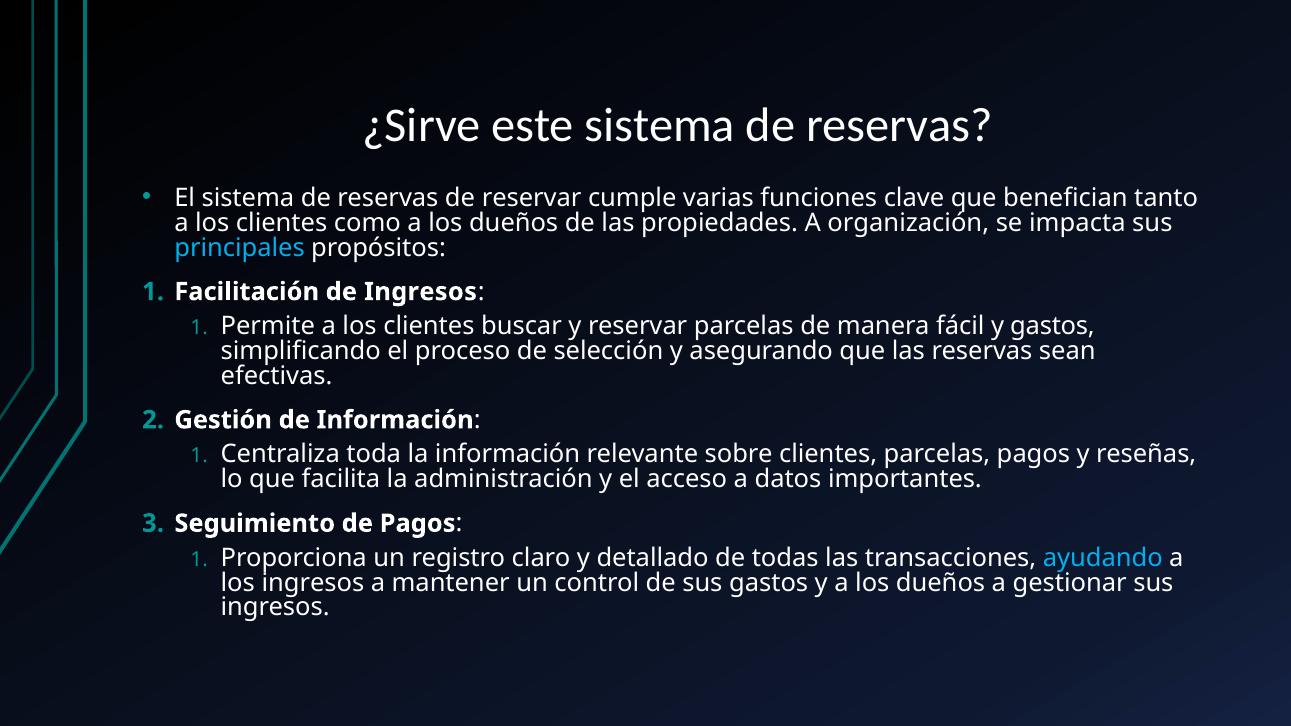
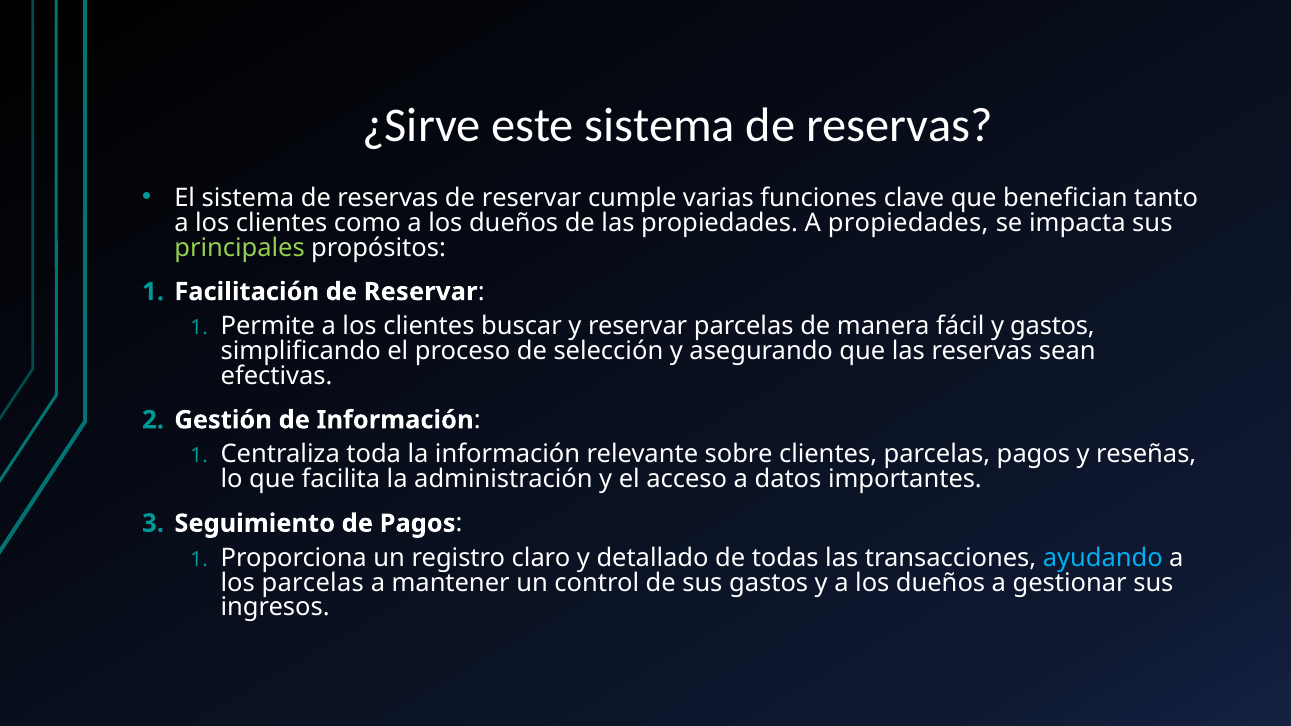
A organización: organización -> propiedades
principales colour: light blue -> light green
Facilitación de Ingresos: Ingresos -> Reservar
los ingresos: ingresos -> parcelas
